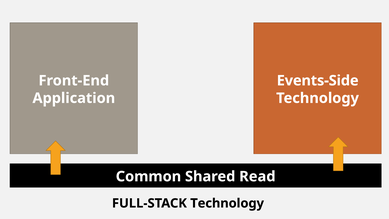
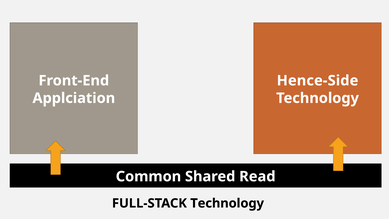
Events-Side: Events-Side -> Hence-Side
Application: Application -> Applciation
